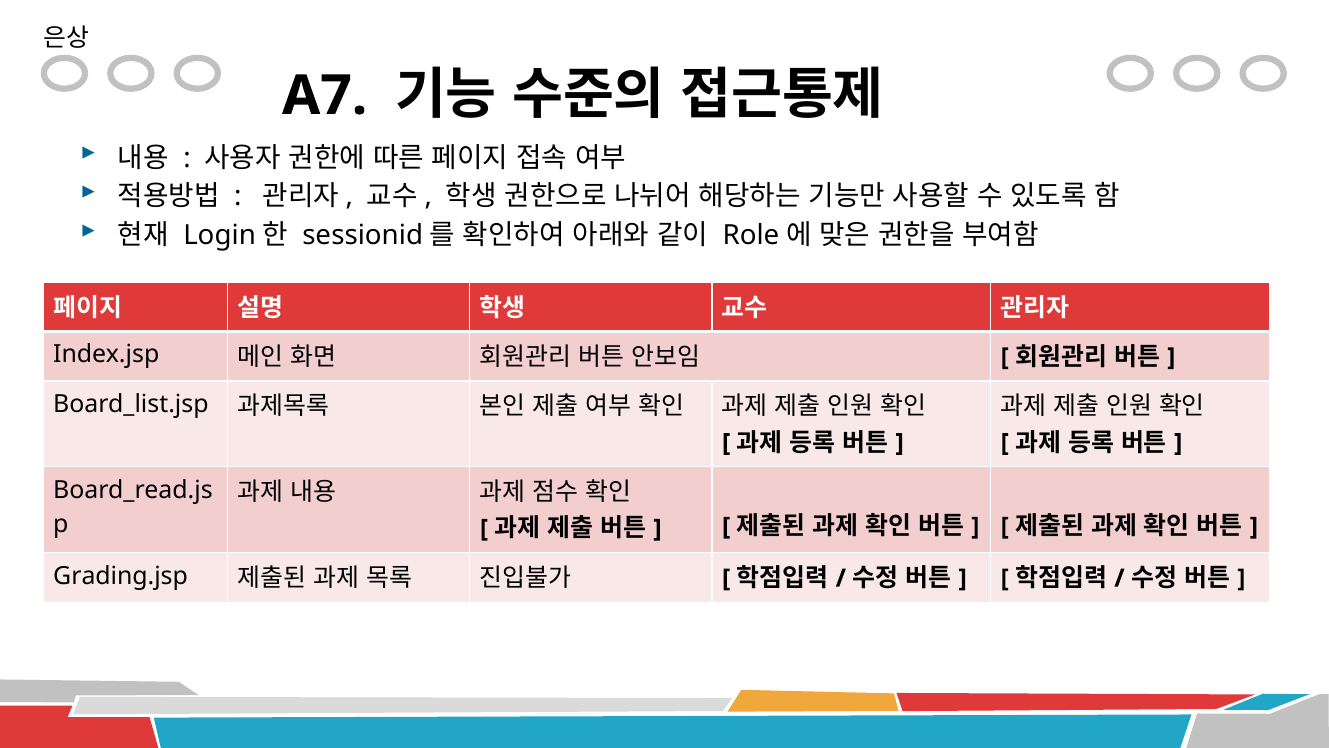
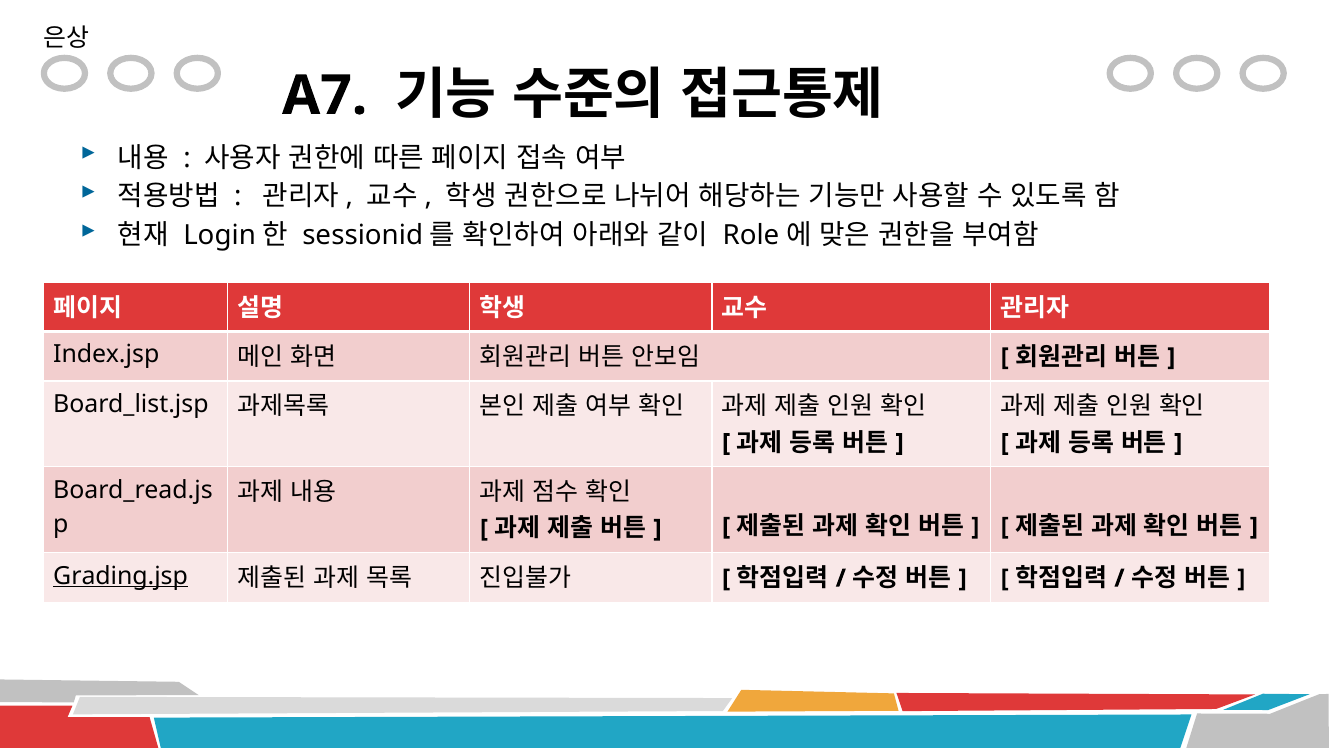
Grading.jsp underline: none -> present
